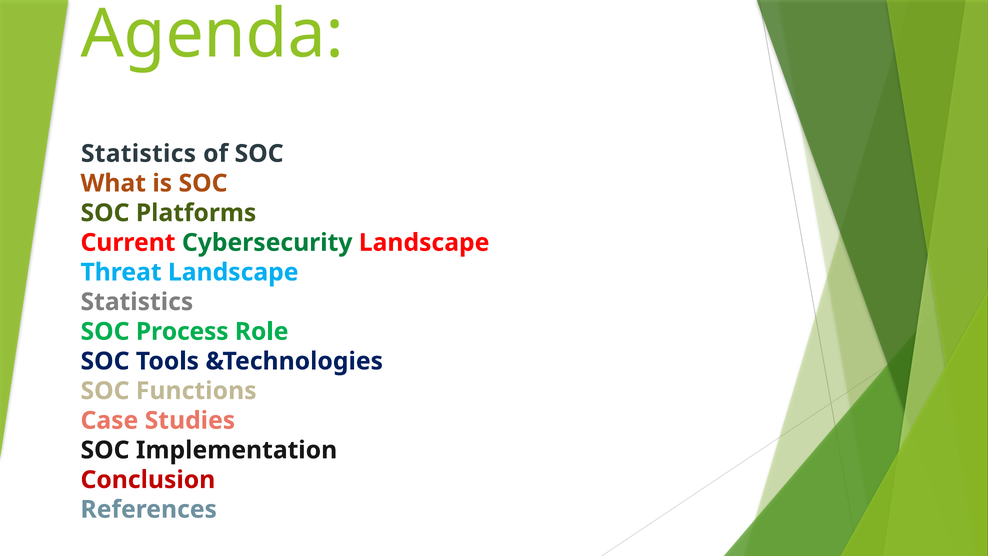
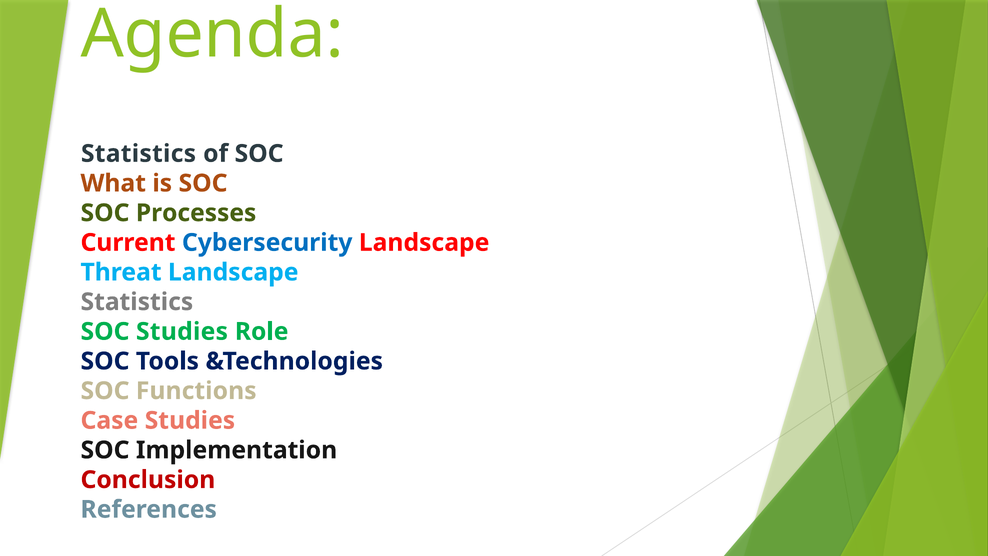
Platforms: Platforms -> Processes
Cybersecurity colour: green -> blue
SOC Process: Process -> Studies
